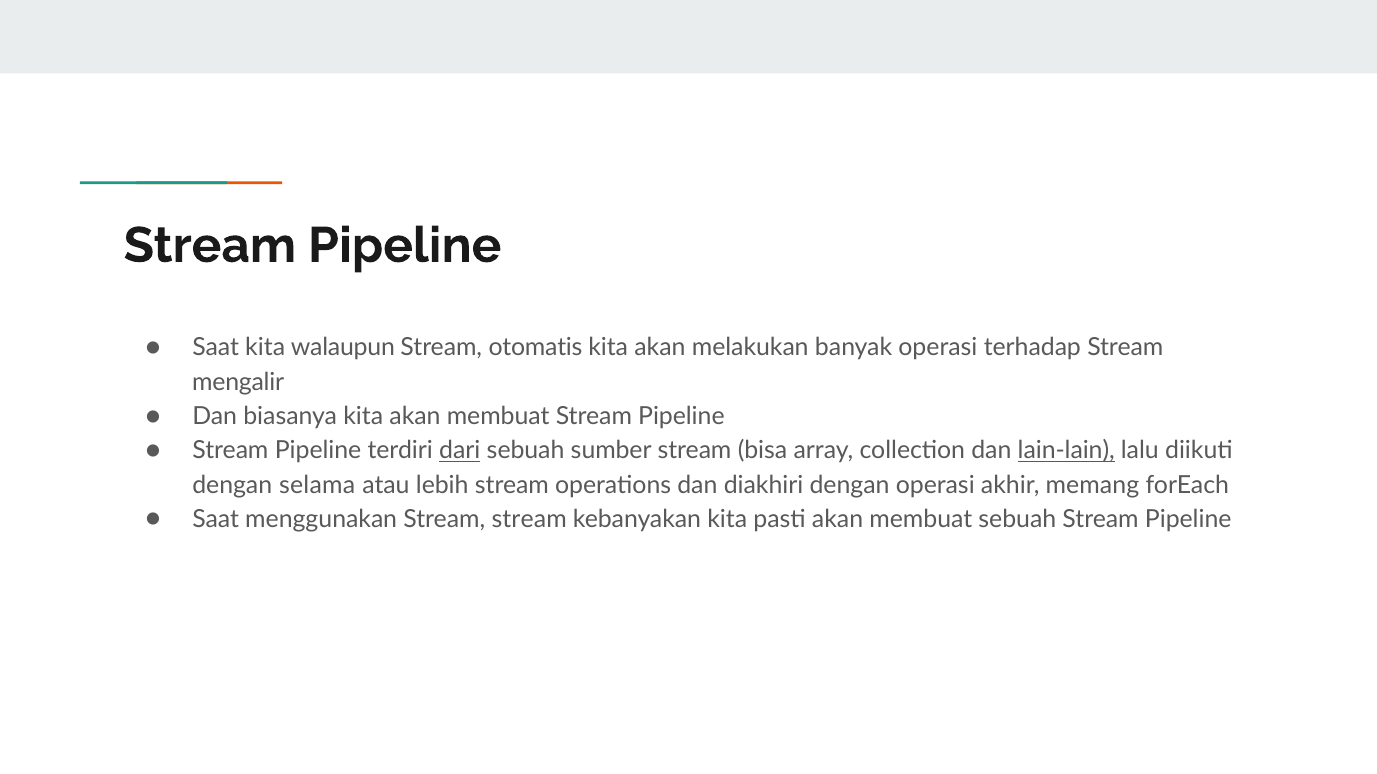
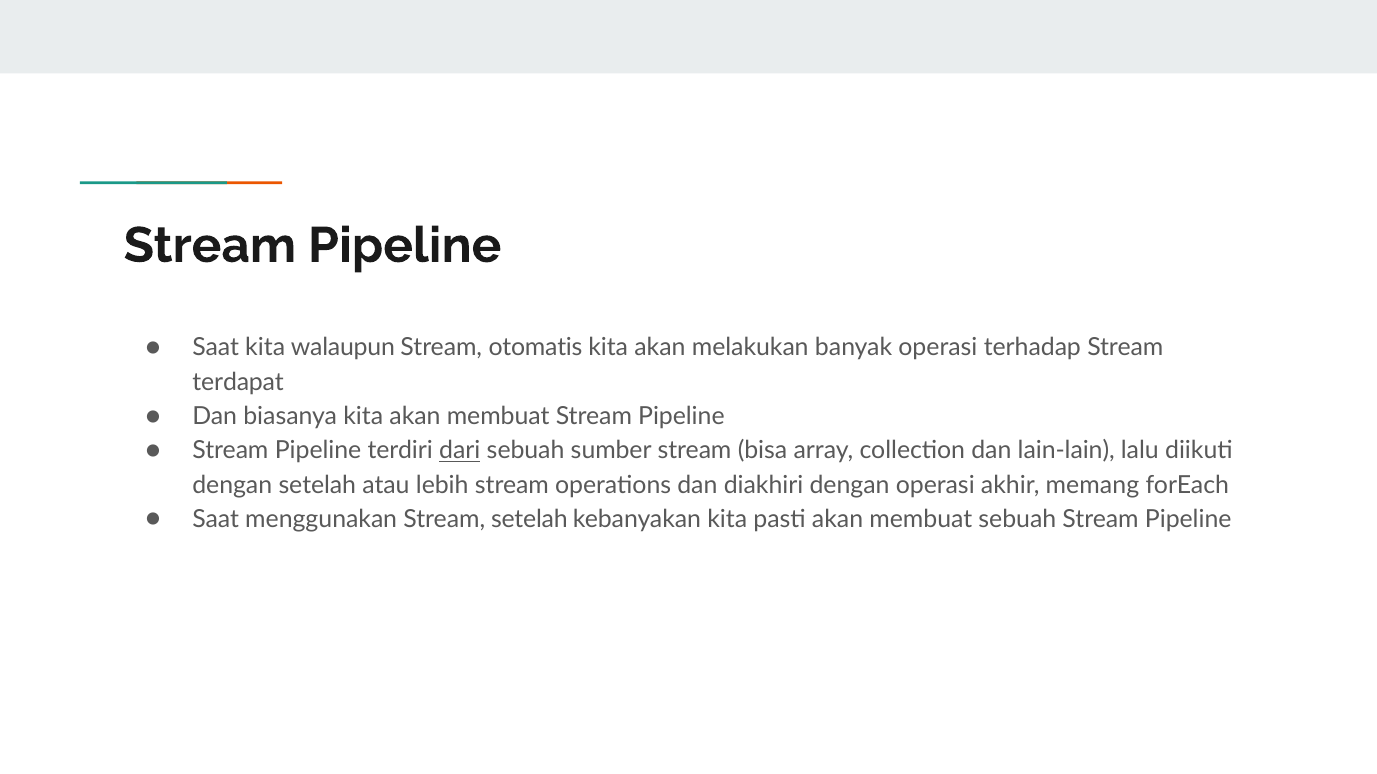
mengalir: mengalir -> terdapat
lain-lain underline: present -> none
dengan selama: selama -> setelah
Stream stream: stream -> setelah
